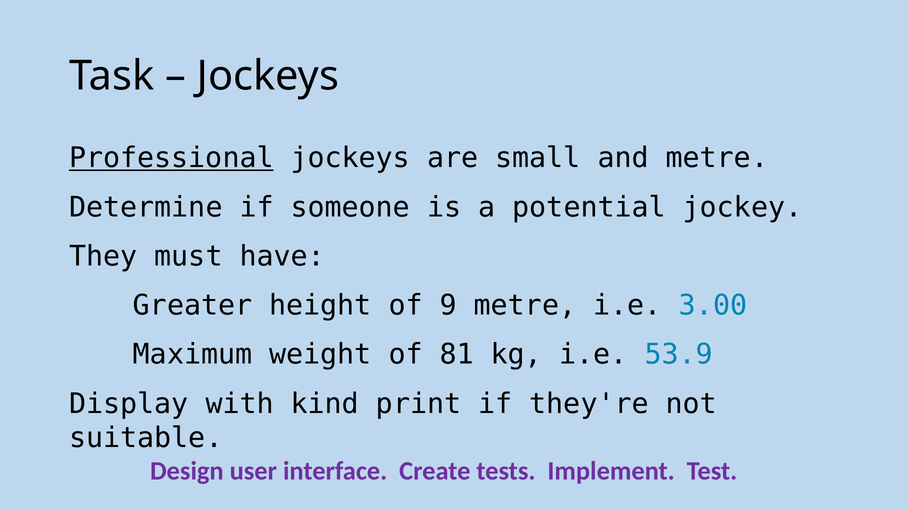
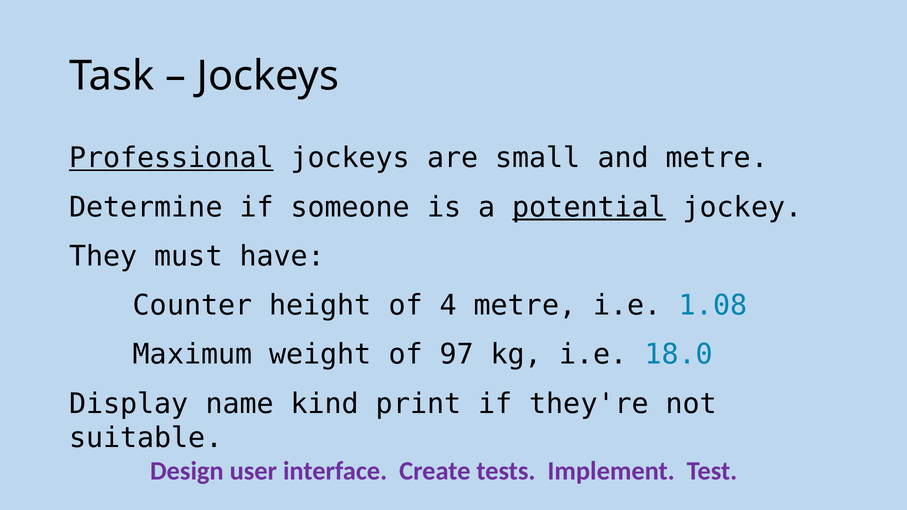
potential underline: none -> present
Greater: Greater -> Counter
9: 9 -> 4
3.00: 3.00 -> 1.08
81: 81 -> 97
53.9: 53.9 -> 18.0
with: with -> name
